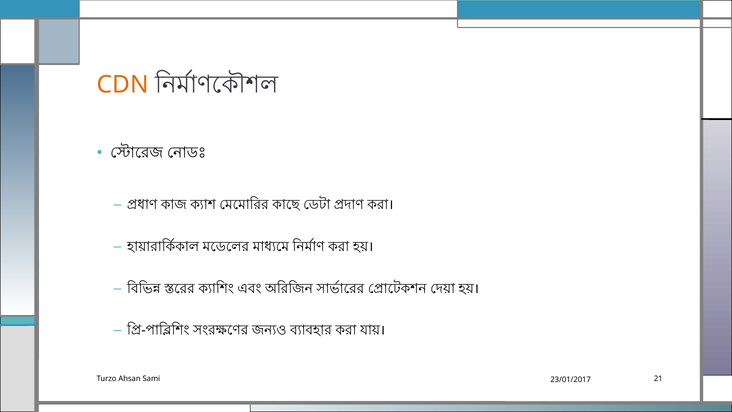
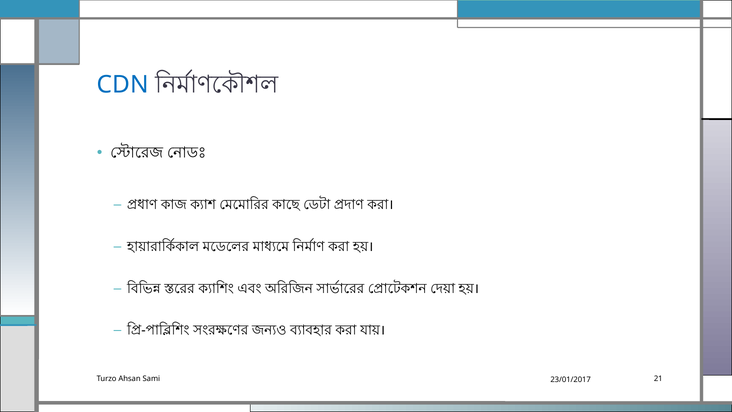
CDN colour: orange -> blue
